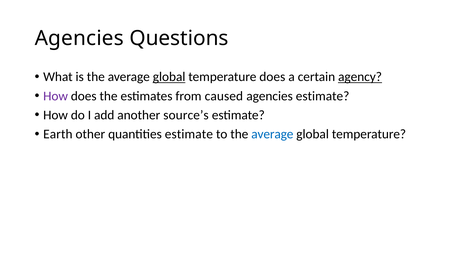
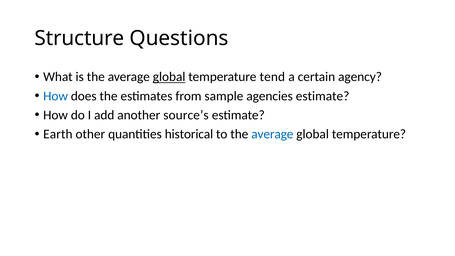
Agencies at (79, 38): Agencies -> Structure
temperature does: does -> tend
agency underline: present -> none
How at (56, 96) colour: purple -> blue
caused: caused -> sample
quantities estimate: estimate -> historical
